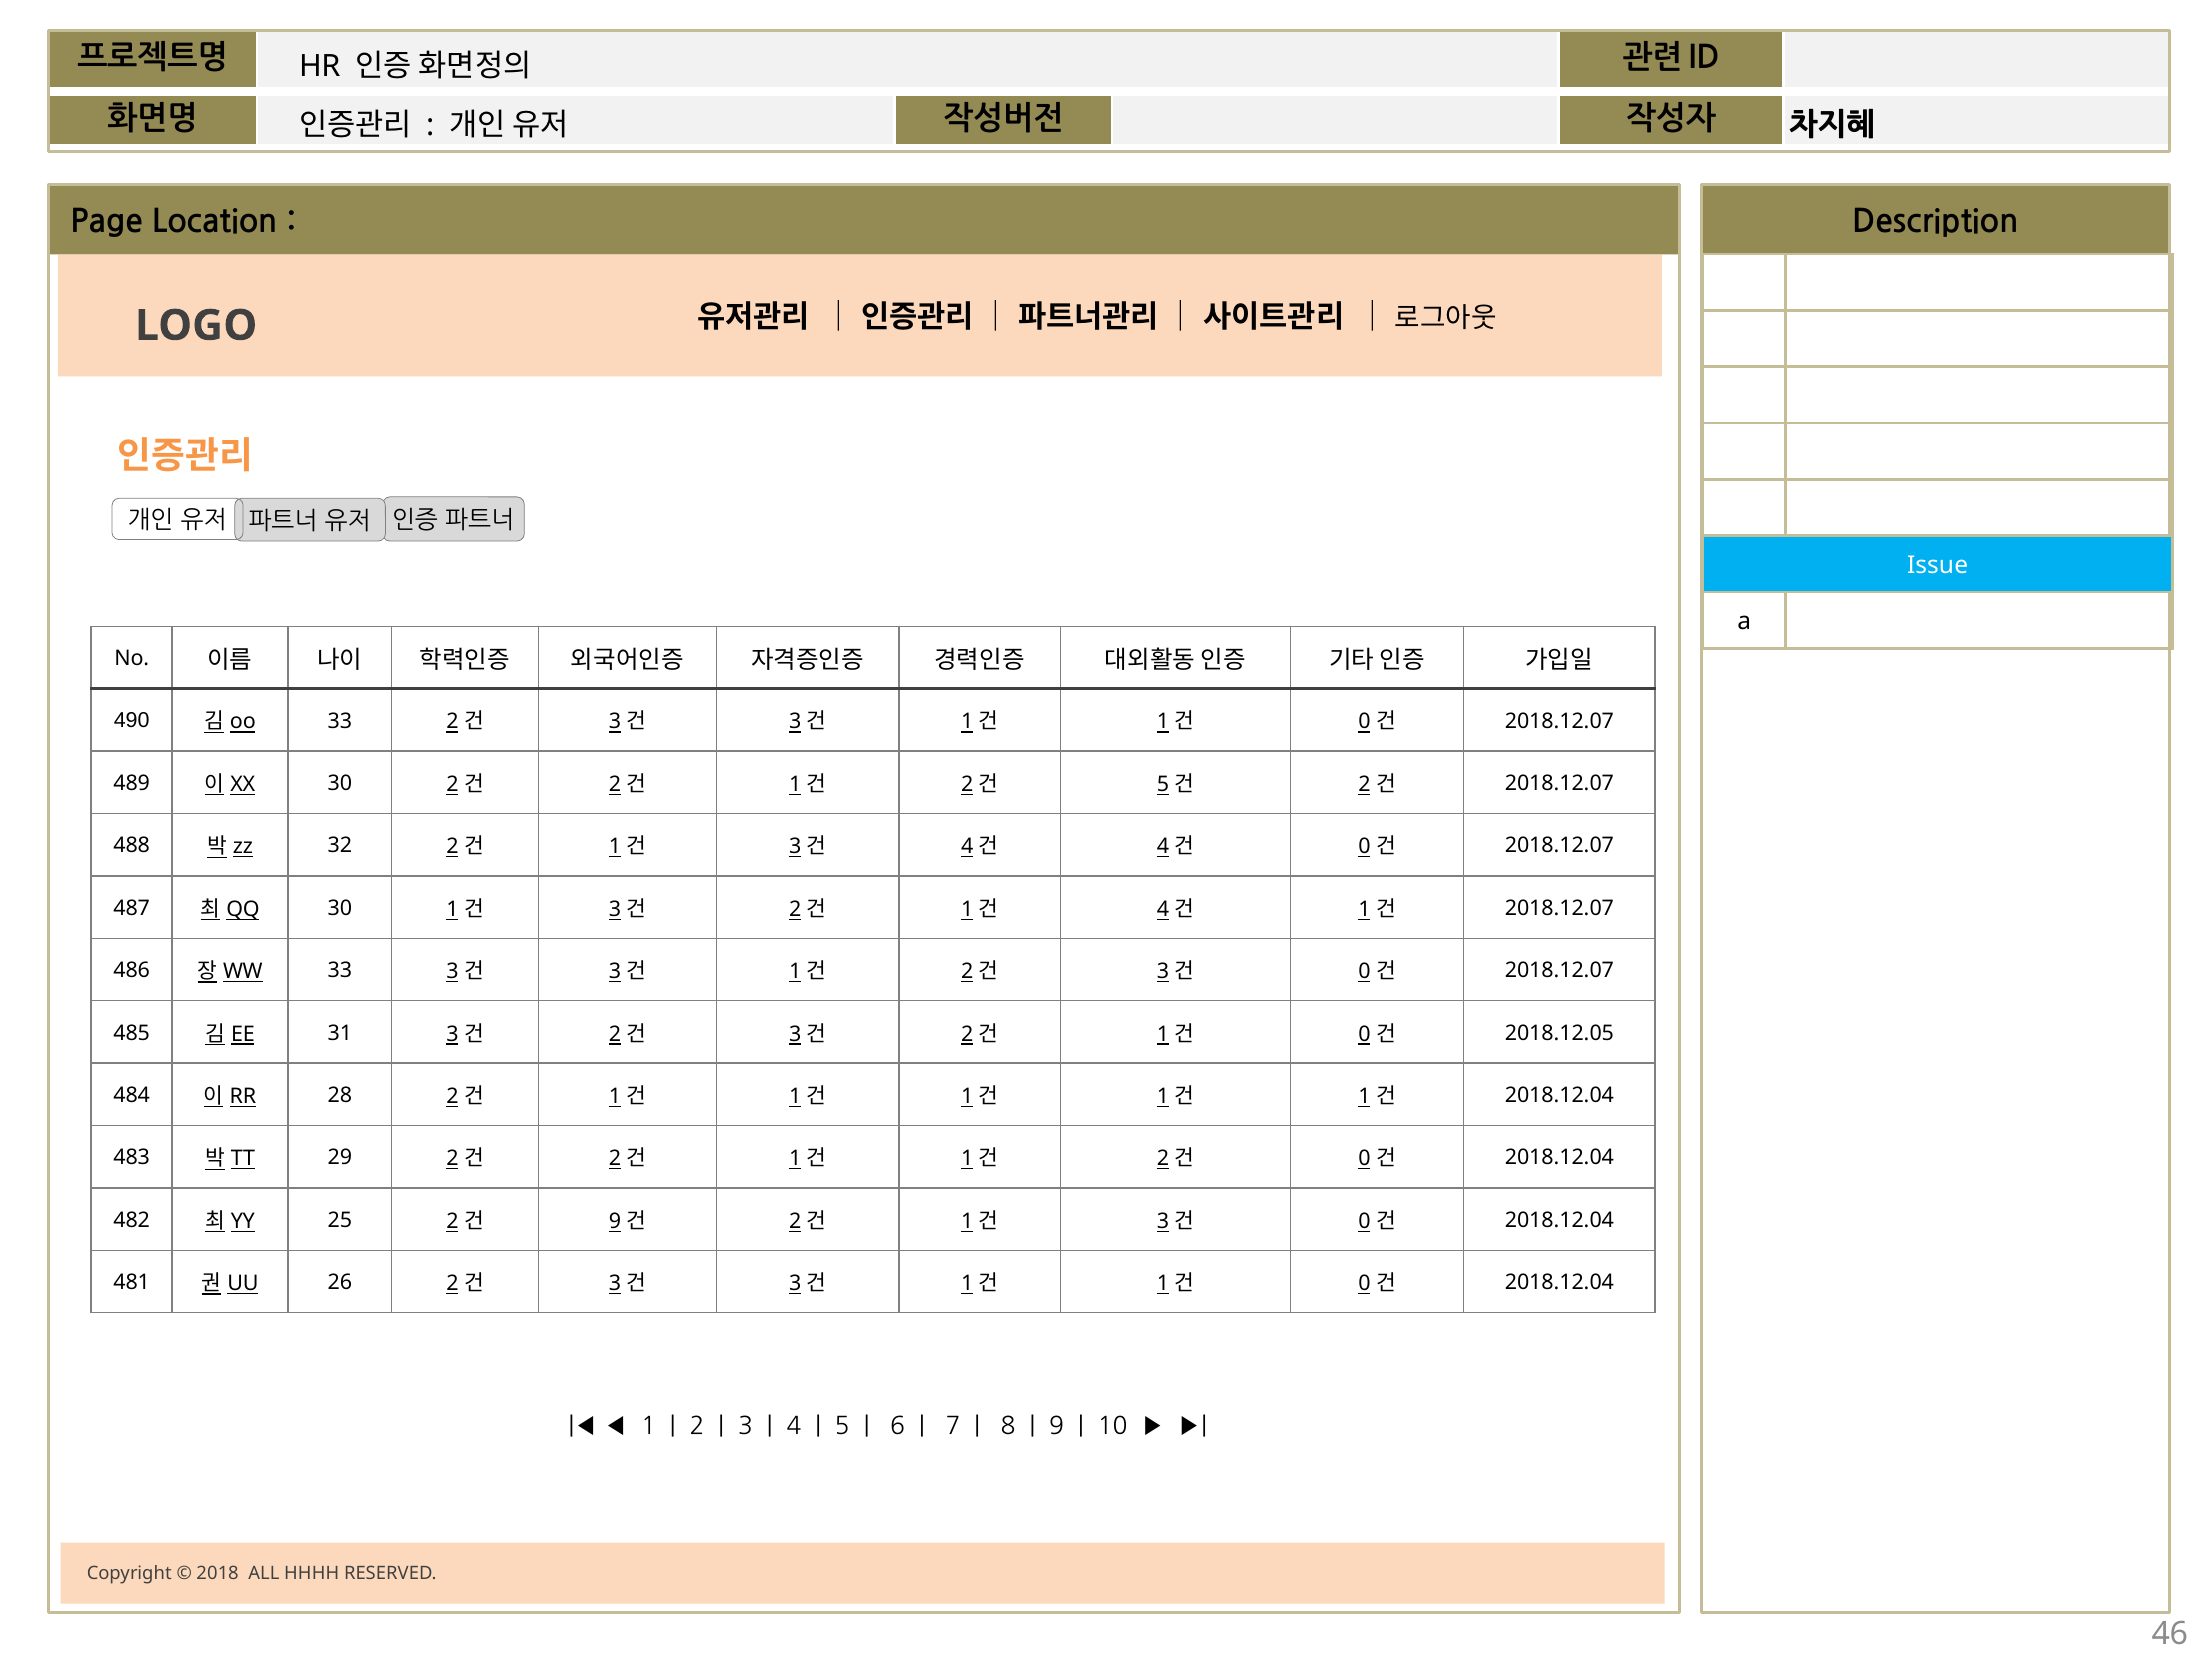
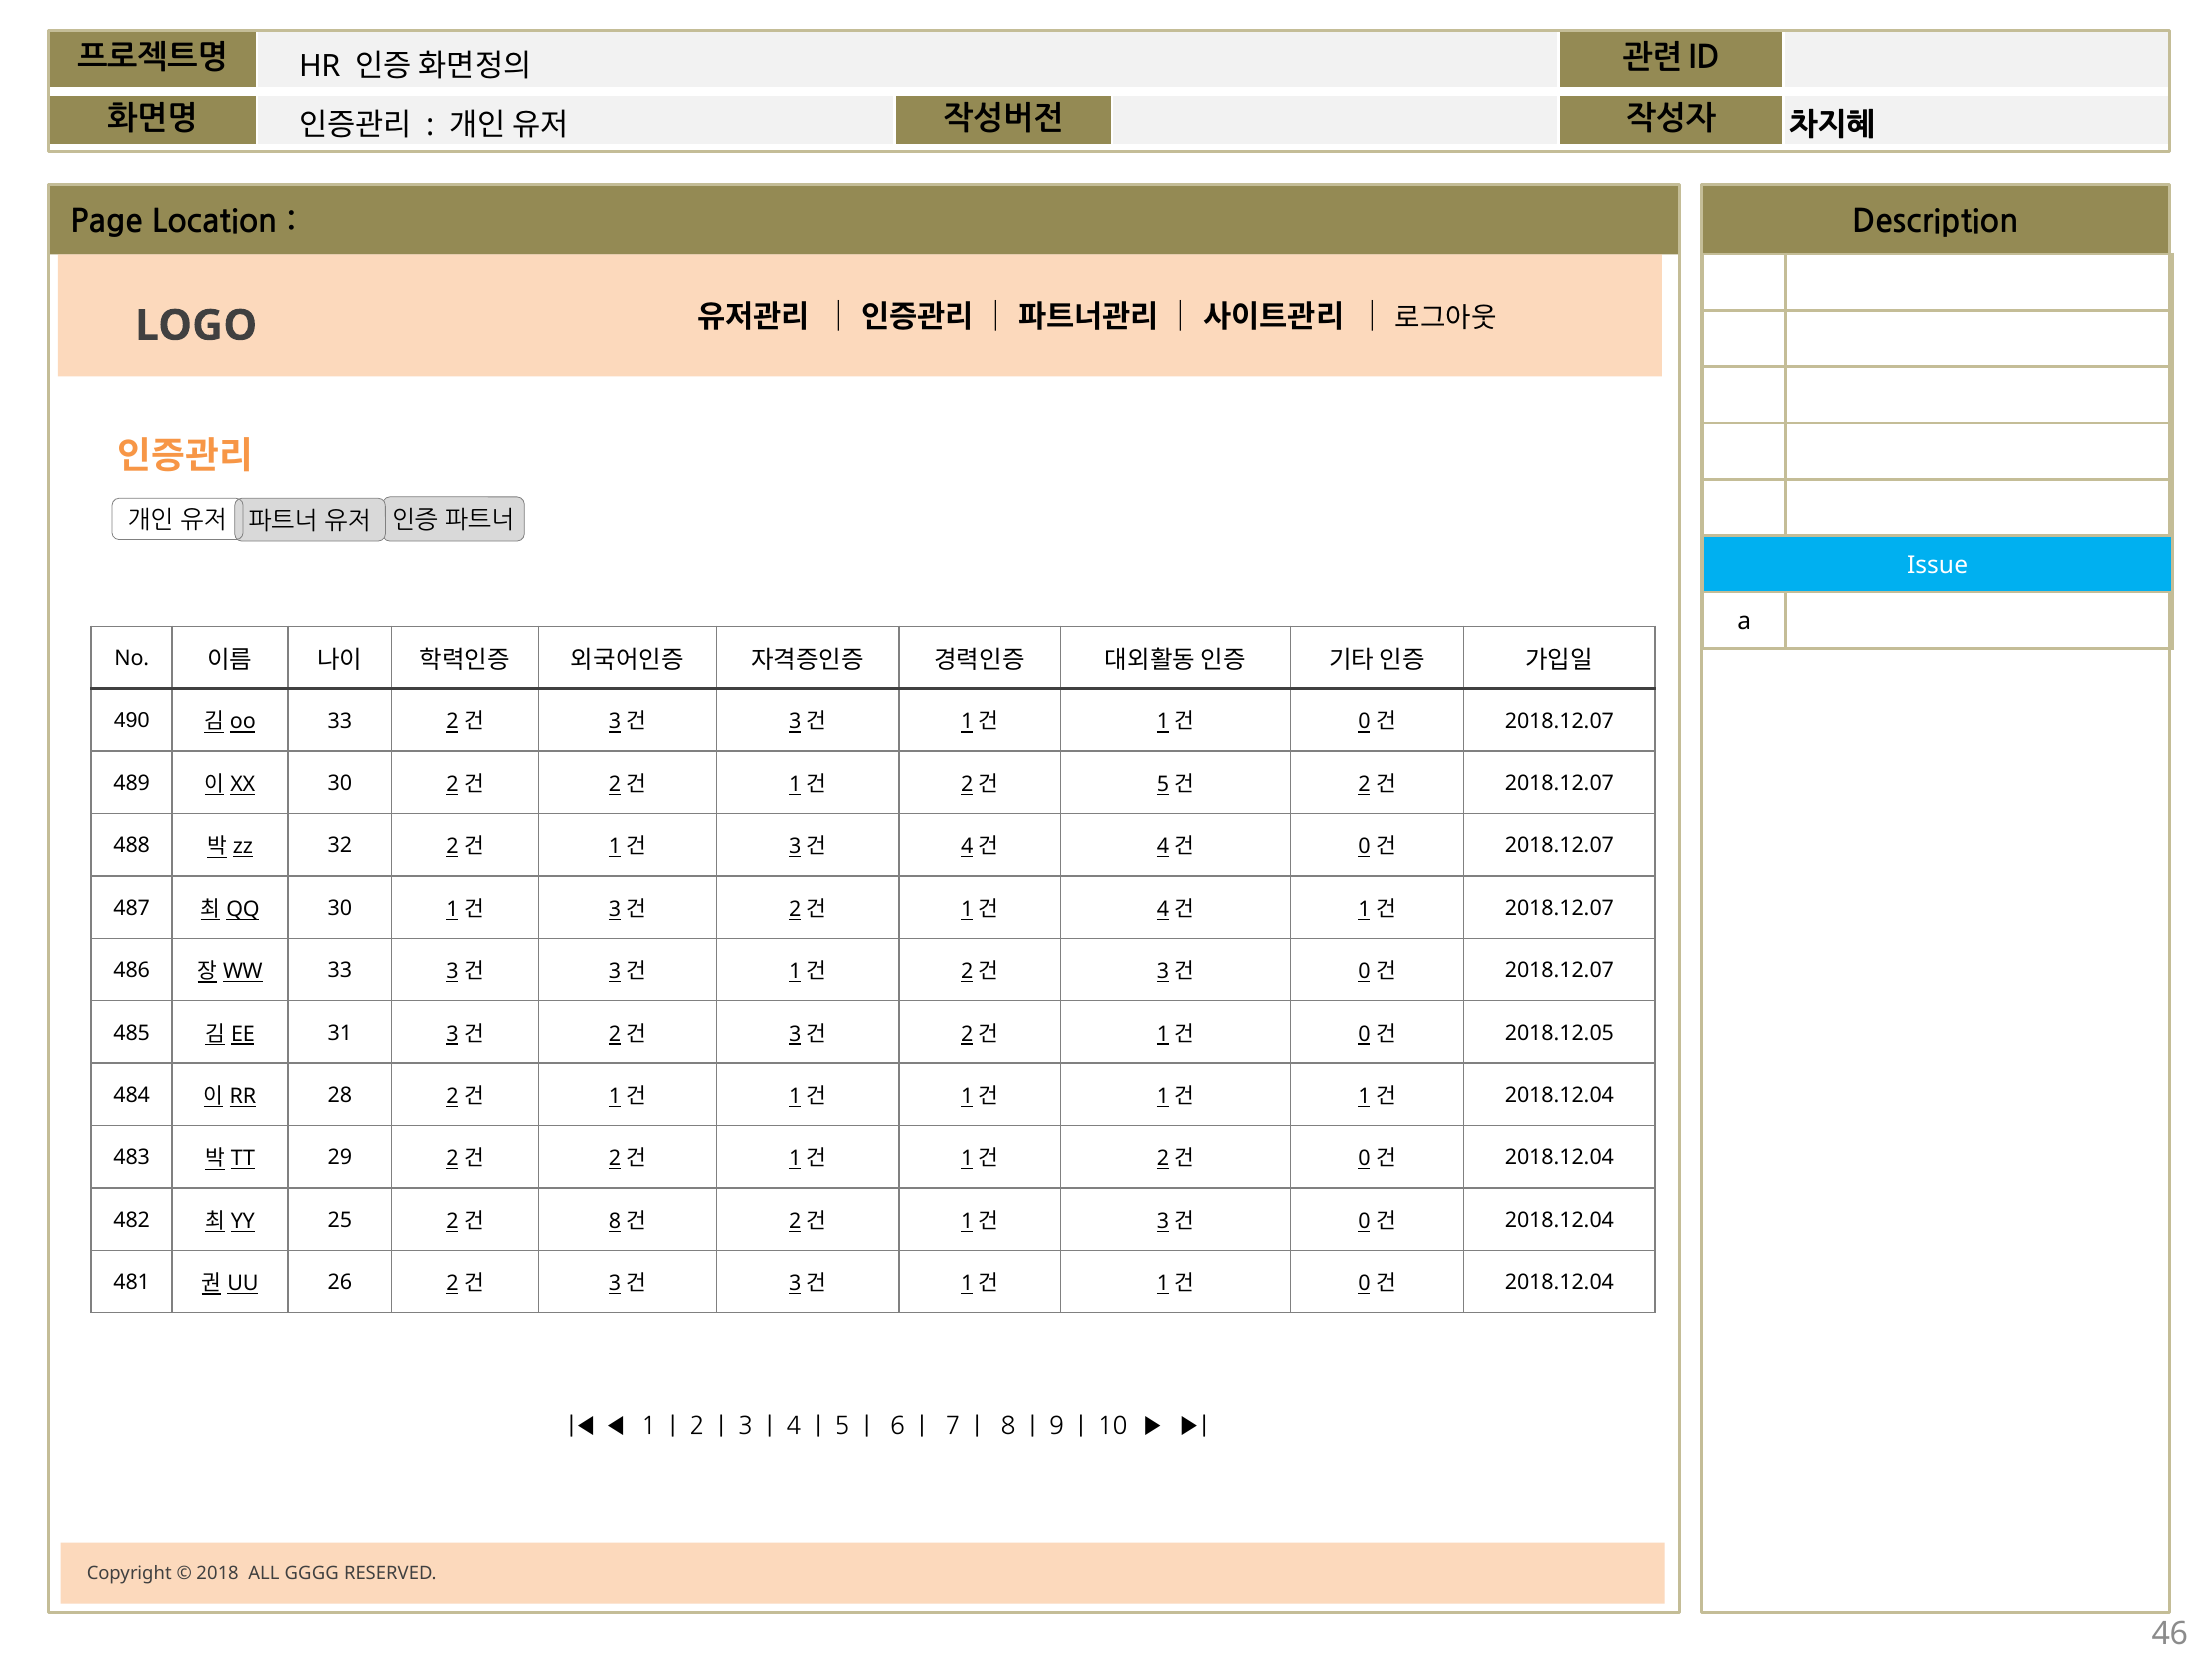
9 at (615, 1221): 9 -> 8
HHHH: HHHH -> GGGG
